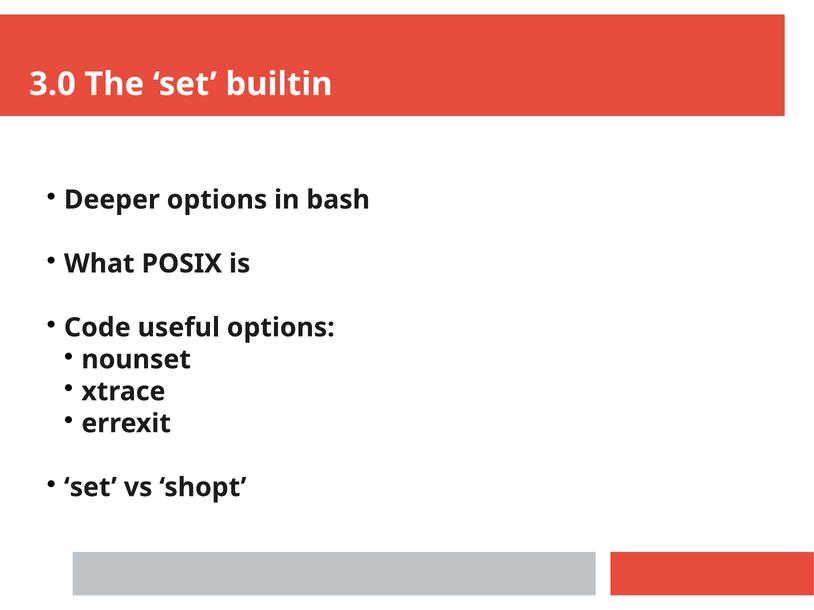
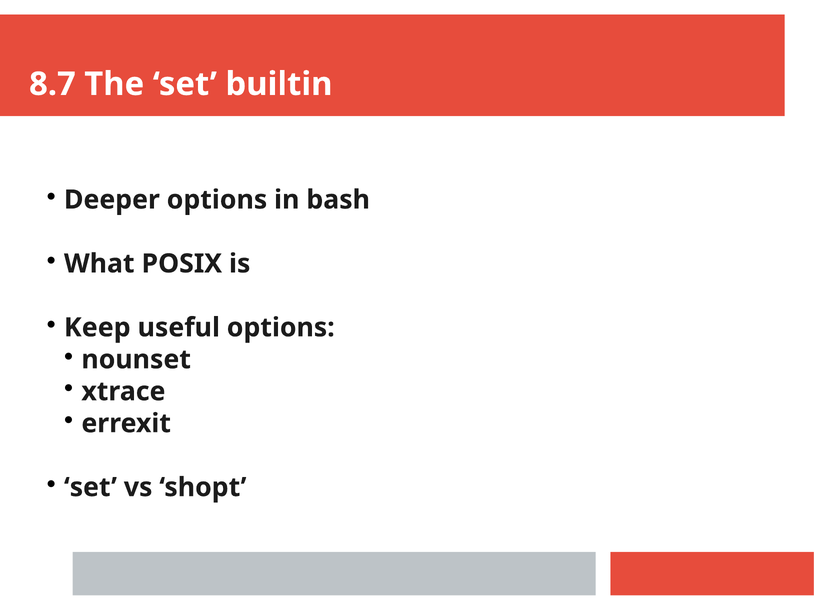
3.0: 3.0 -> 8.7
Code: Code -> Keep
